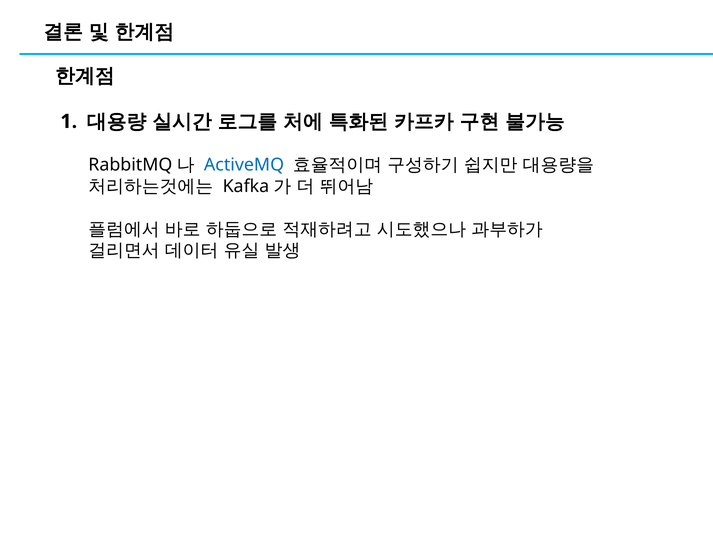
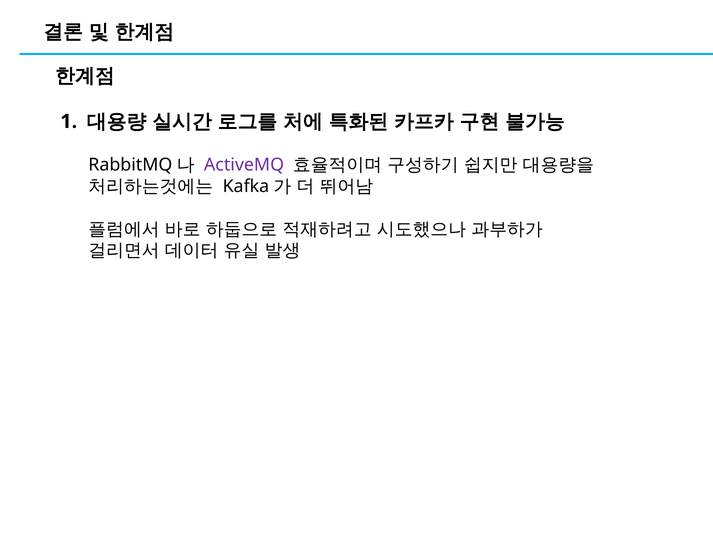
ActiveMQ colour: blue -> purple
